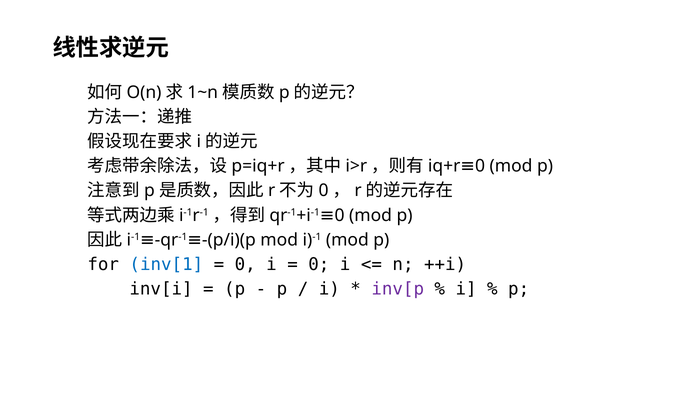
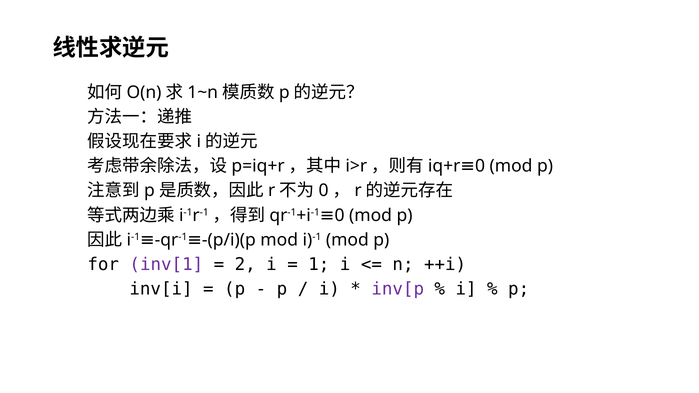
inv[1 colour: blue -> purple
0 at (245, 265): 0 -> 2
0 at (319, 265): 0 -> 1
